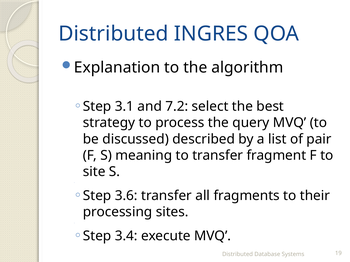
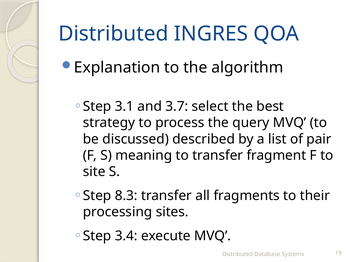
7.2: 7.2 -> 3.7
3.6: 3.6 -> 8.3
